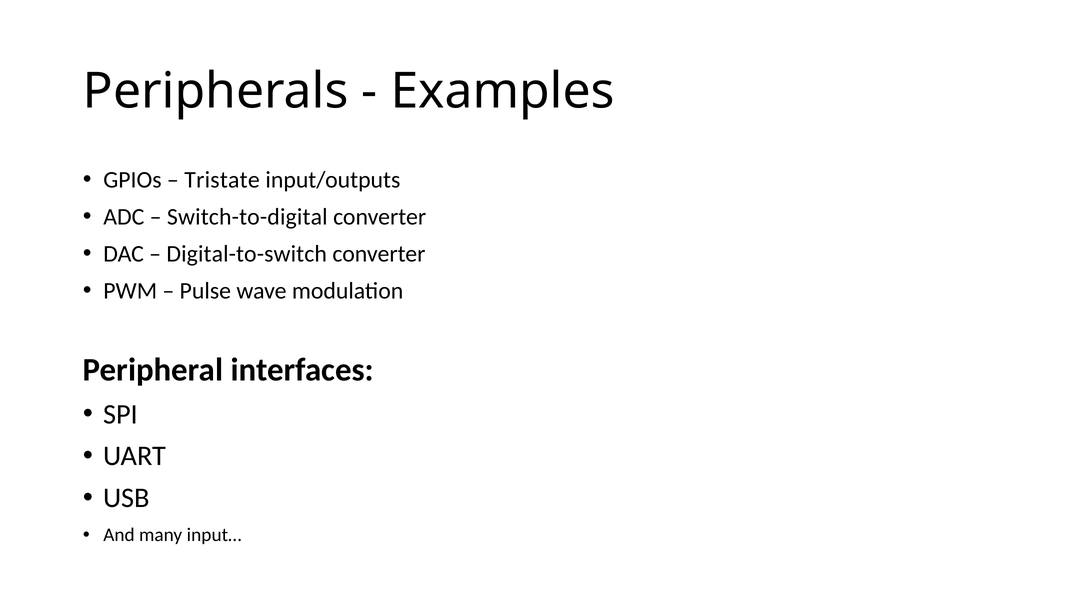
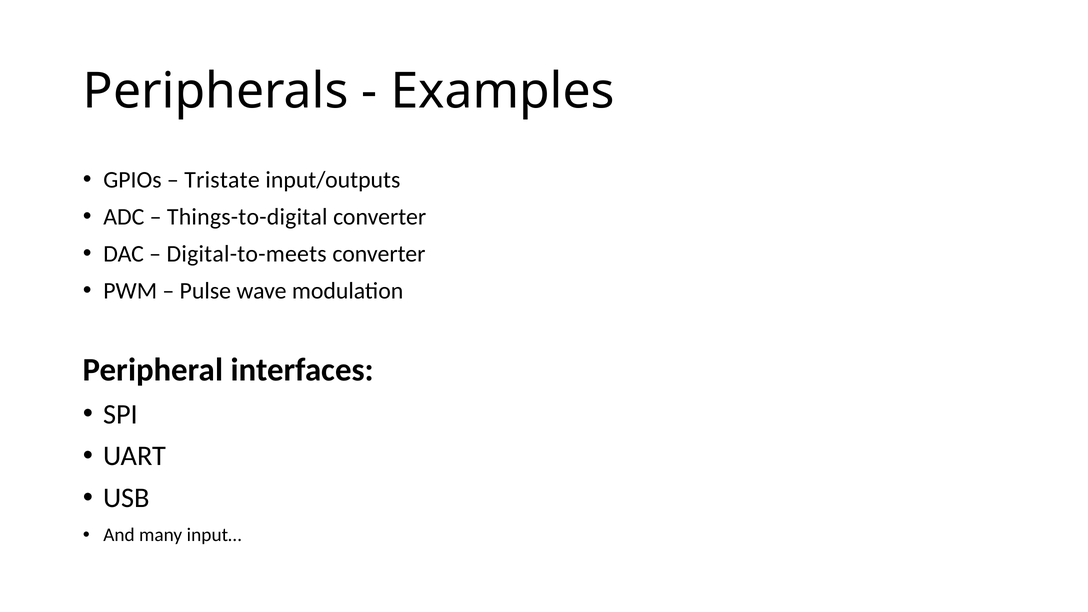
Switch-to-digital: Switch-to-digital -> Things-to-digital
Digital-to-switch: Digital-to-switch -> Digital-to-meets
